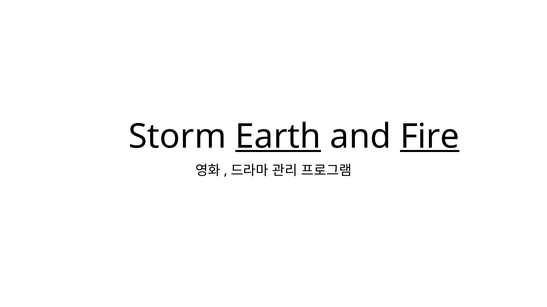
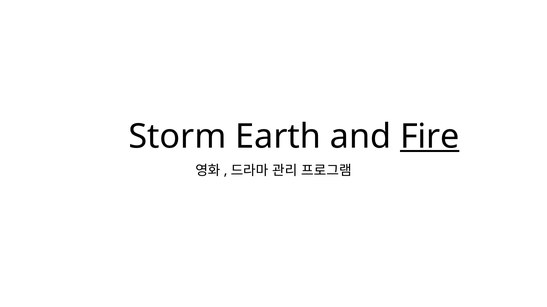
Earth underline: present -> none
